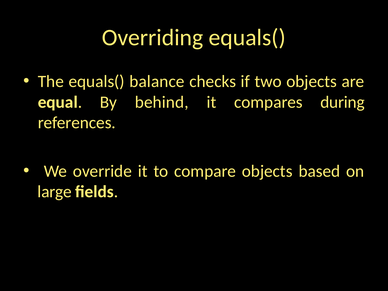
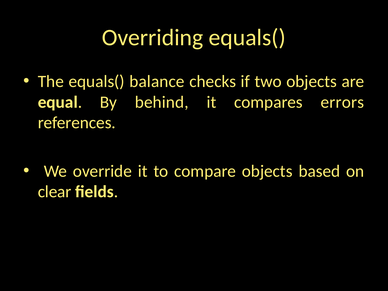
during: during -> errors
large: large -> clear
